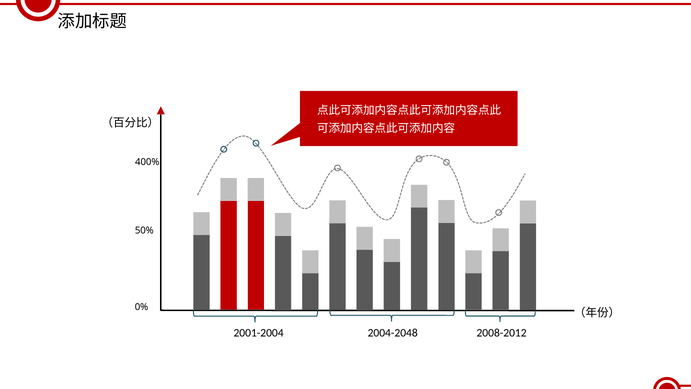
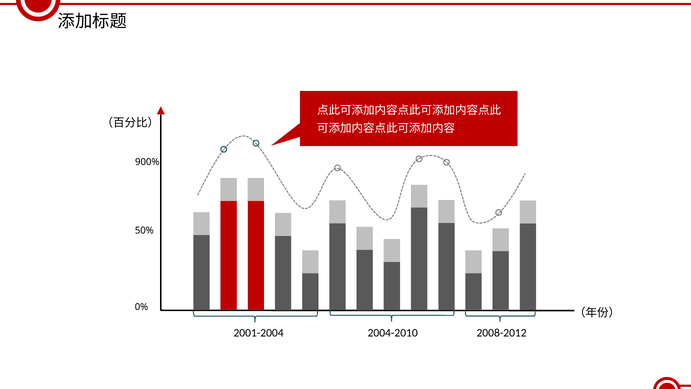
400%: 400% -> 900%
2004-2048: 2004-2048 -> 2004-2010
